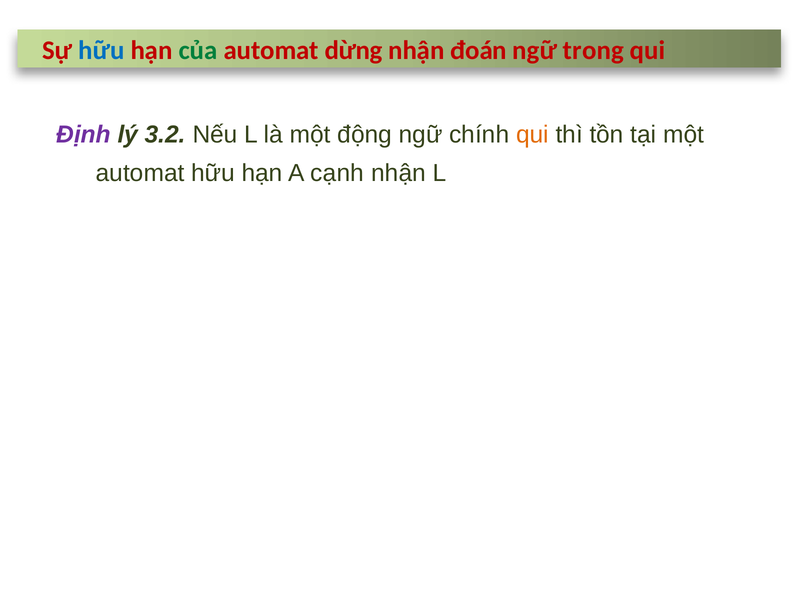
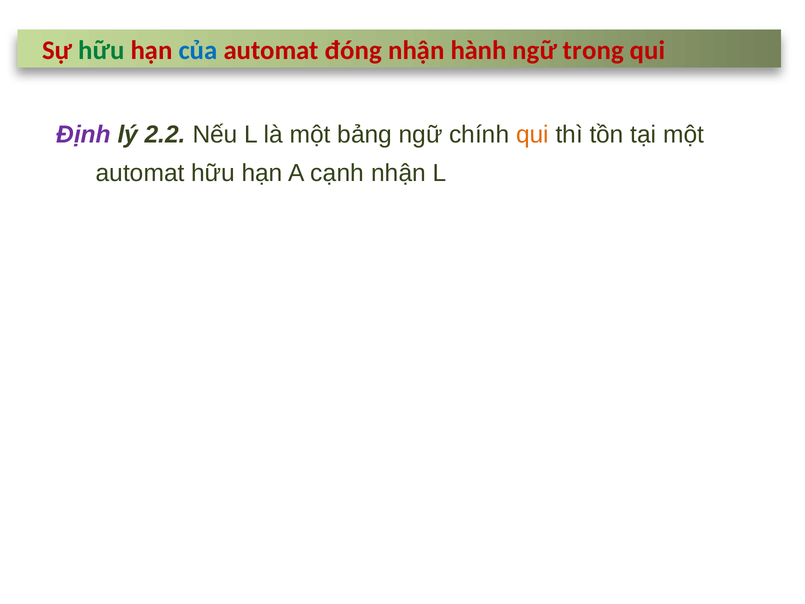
hữu at (101, 50) colour: blue -> green
của colour: green -> blue
dừng: dừng -> đóng
đoán: đoán -> hành
3.2: 3.2 -> 2.2
động: động -> bảng
